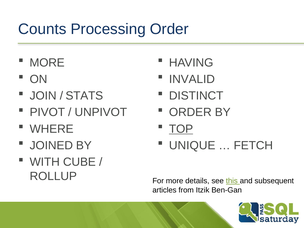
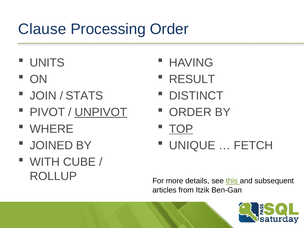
Counts: Counts -> Clause
MORE at (47, 63): MORE -> UNITS
INVALID: INVALID -> RESULT
UNPIVOT underline: none -> present
